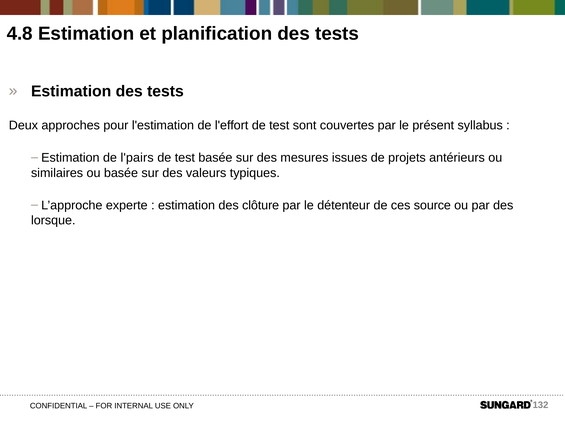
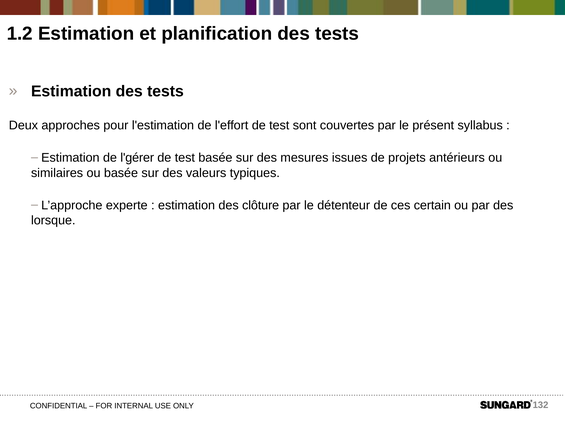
4.8: 4.8 -> 1.2
l'pairs: l'pairs -> l'gérer
source: source -> certain
